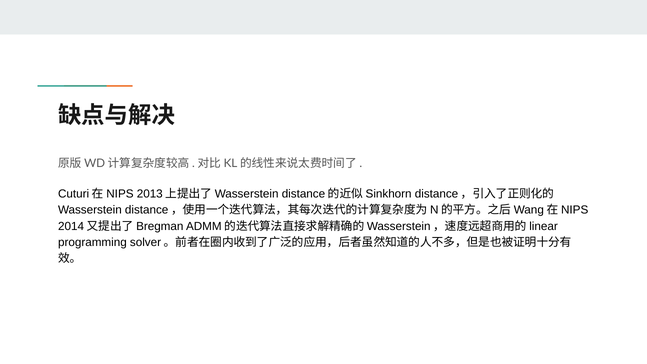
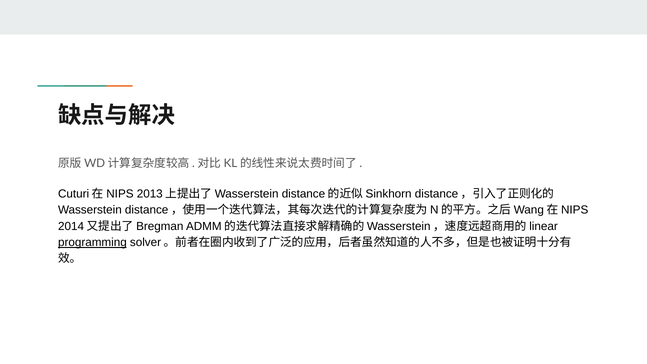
programming underline: none -> present
